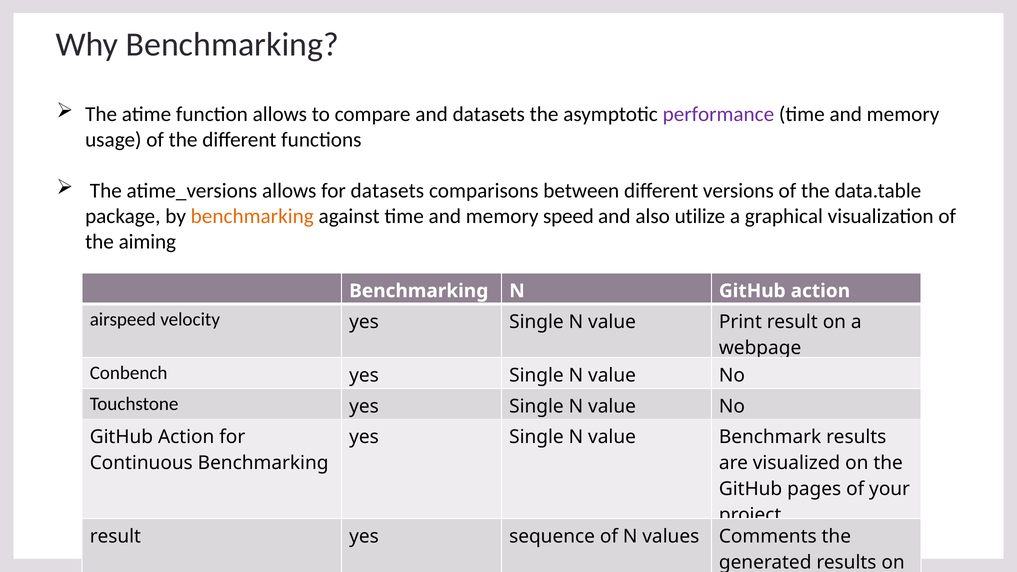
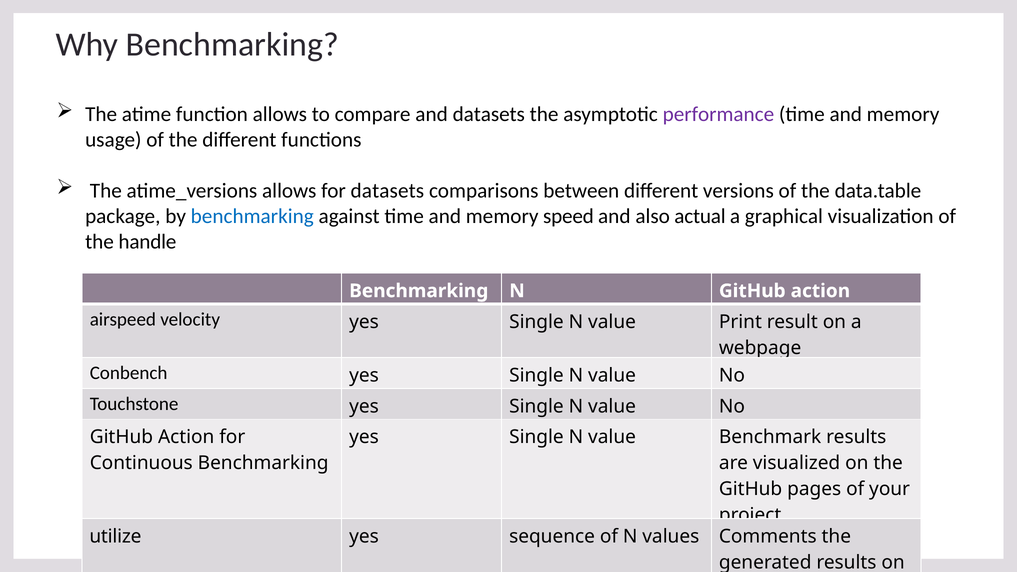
benchmarking at (252, 216) colour: orange -> blue
utilize: utilize -> actual
aiming: aiming -> handle
result at (115, 536): result -> utilize
